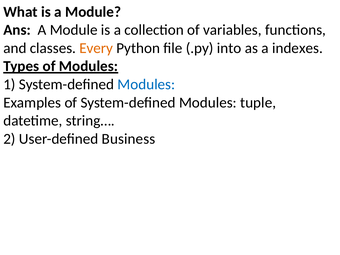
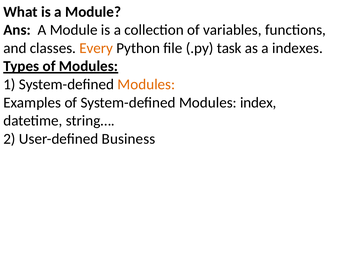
into: into -> task
Modules at (146, 84) colour: blue -> orange
tuple: tuple -> index
